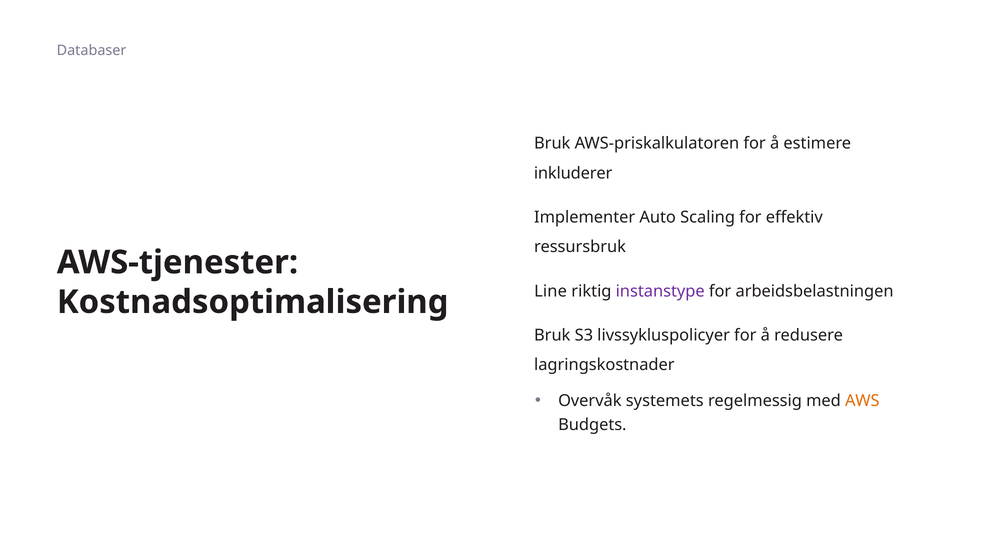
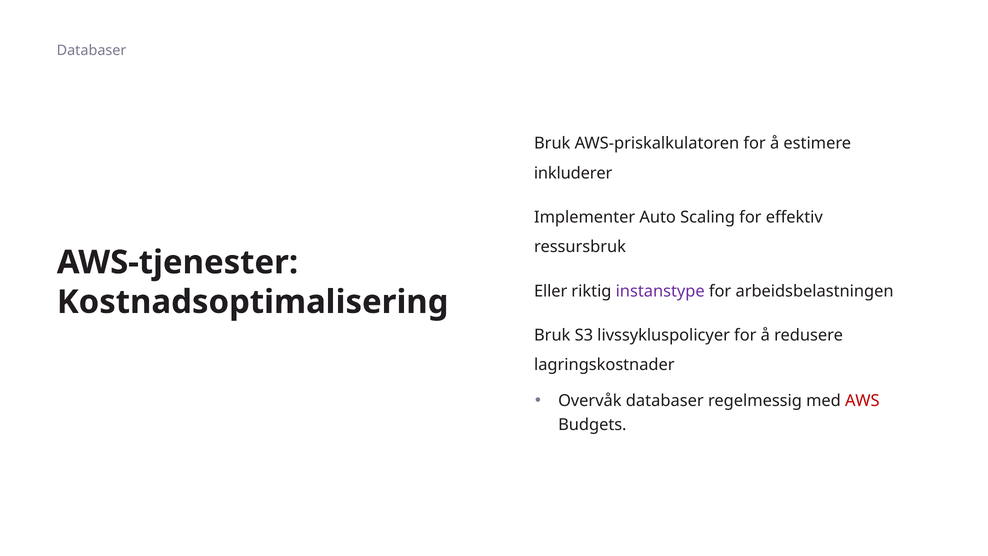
Line: Line -> Eller
Overvåk systemets: systemets -> databaser
AWS colour: orange -> red
